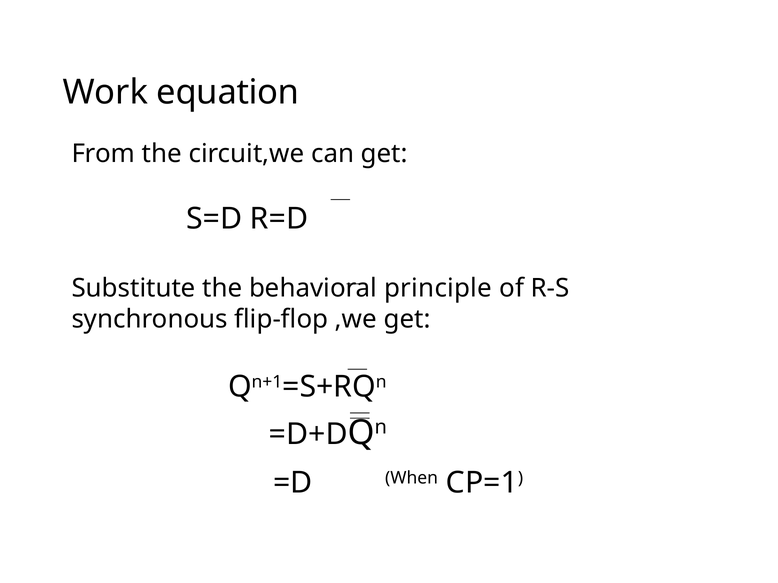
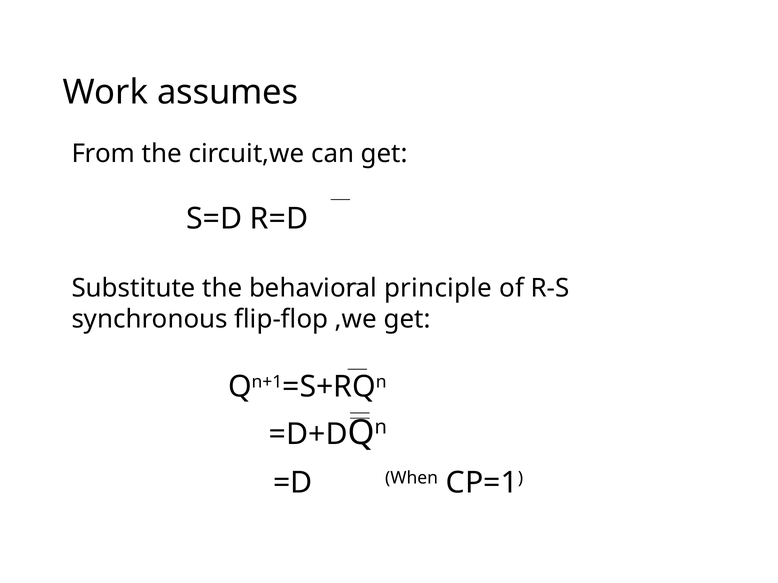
equation: equation -> assumes
